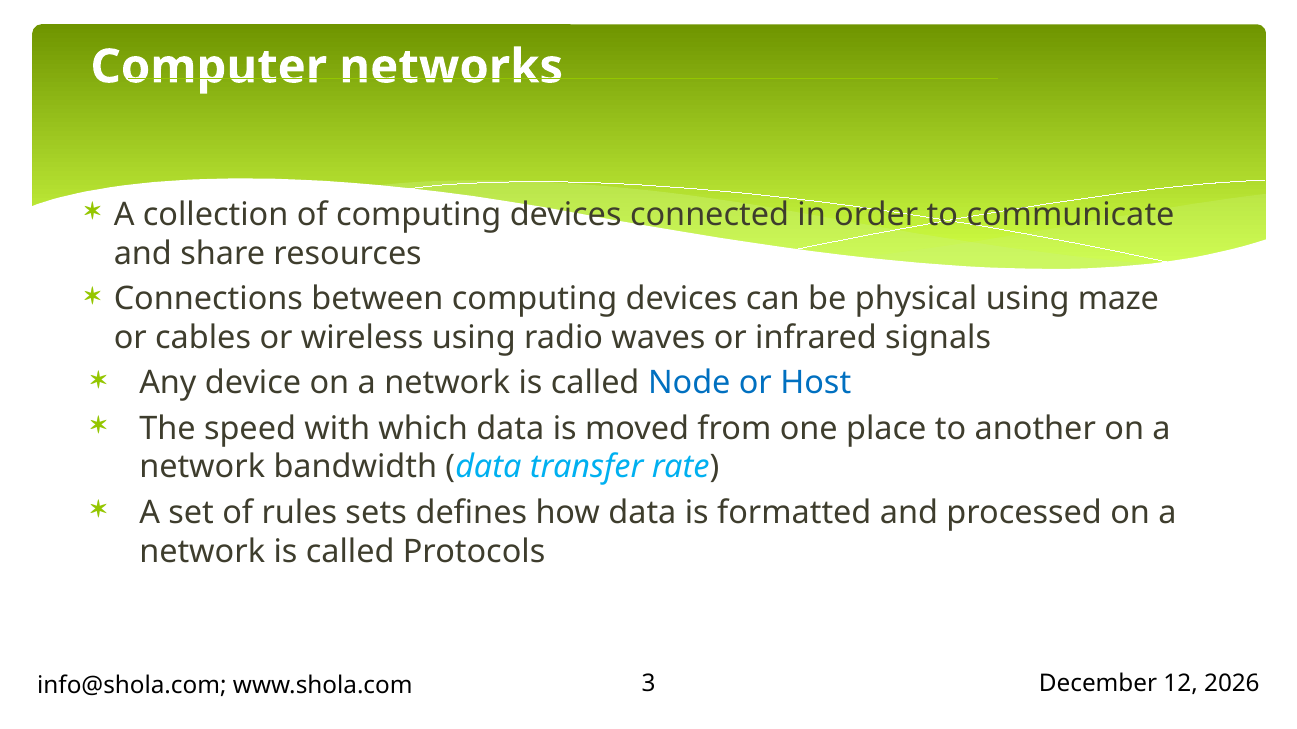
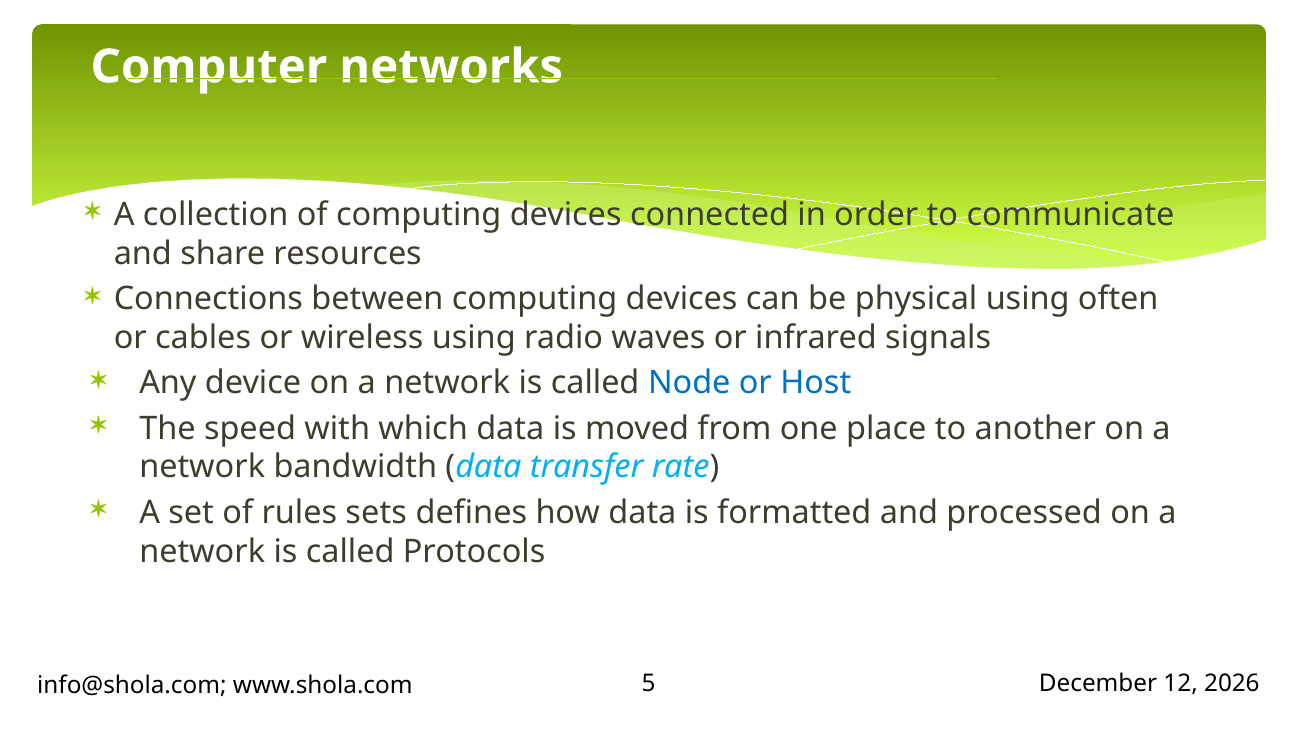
maze: maze -> often
3: 3 -> 5
